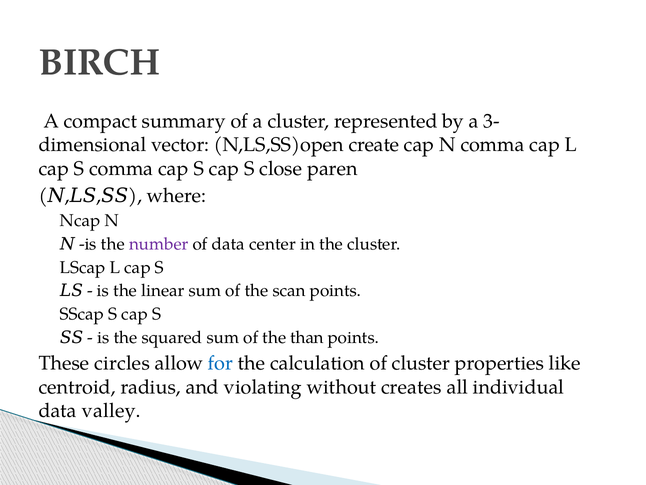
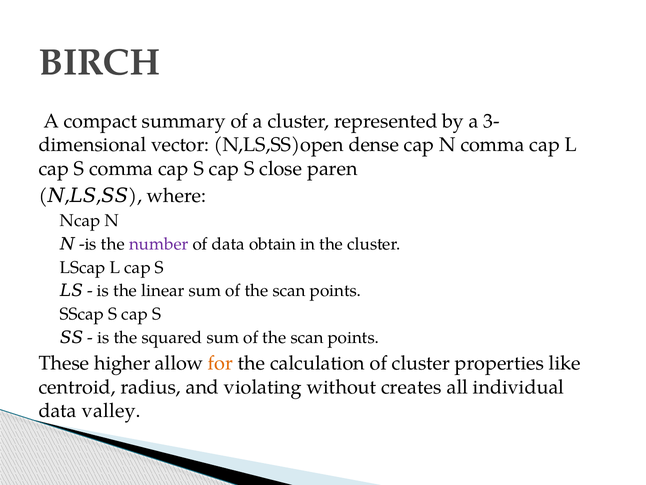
create: create -> dense
center: center -> obtain
than at (307, 337): than -> scan
circles: circles -> higher
for colour: blue -> orange
